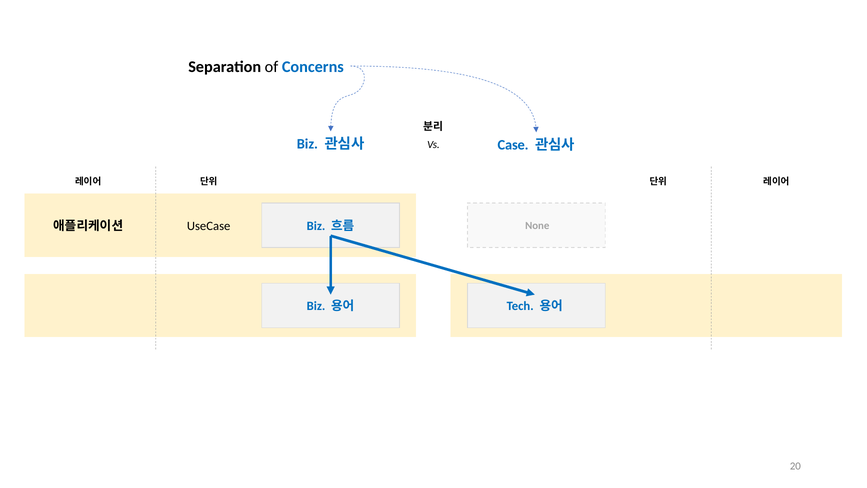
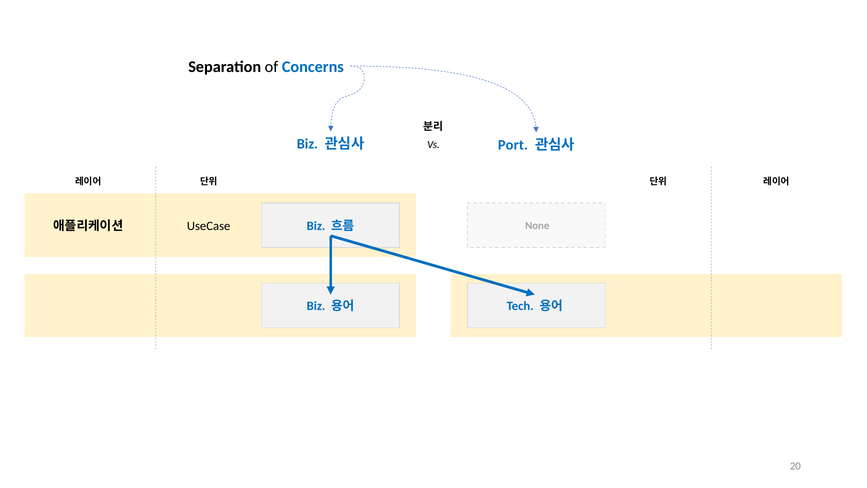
Case: Case -> Port
